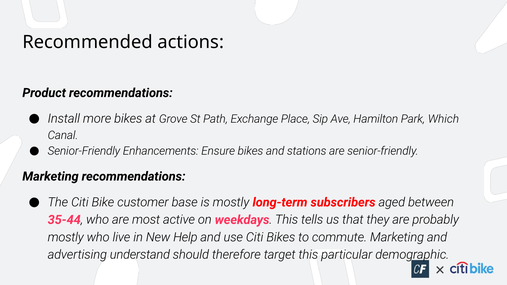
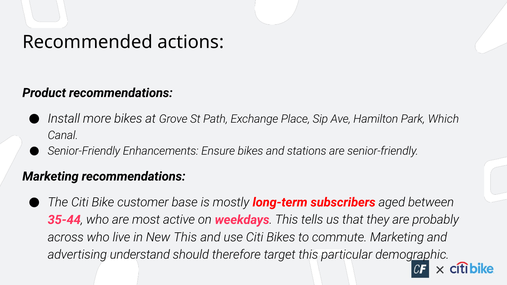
mostly at (66, 237): mostly -> across
New Help: Help -> This
